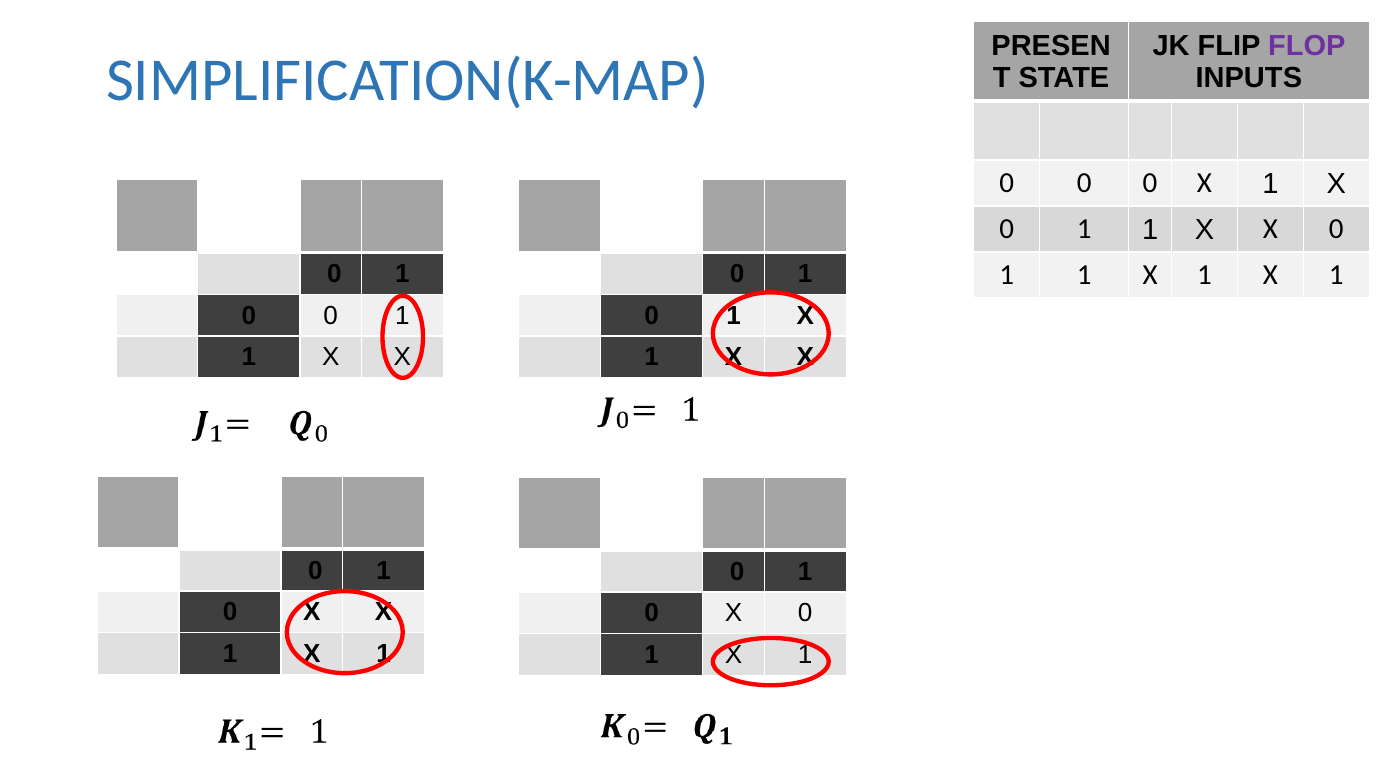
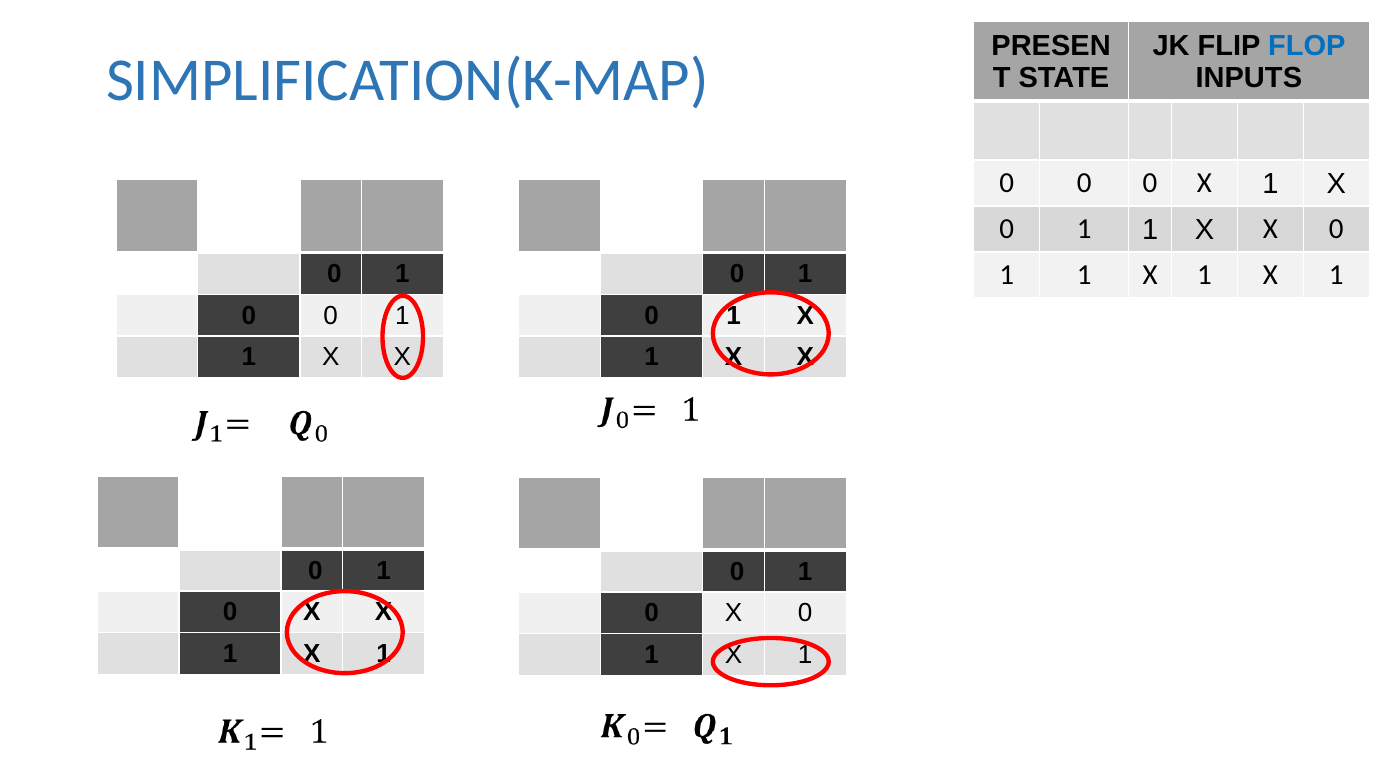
FLOP colour: purple -> blue
